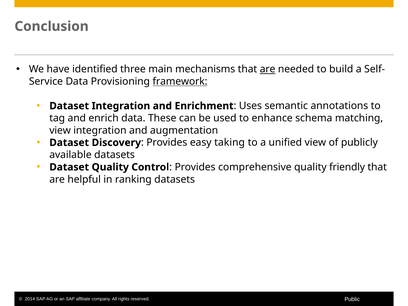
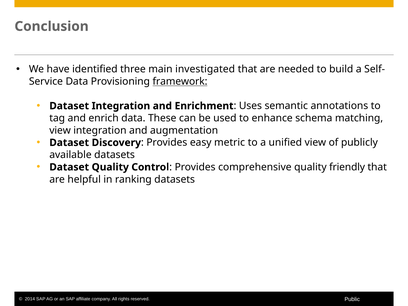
mechanisms: mechanisms -> investigated
are at (268, 69) underline: present -> none
taking: taking -> metric
